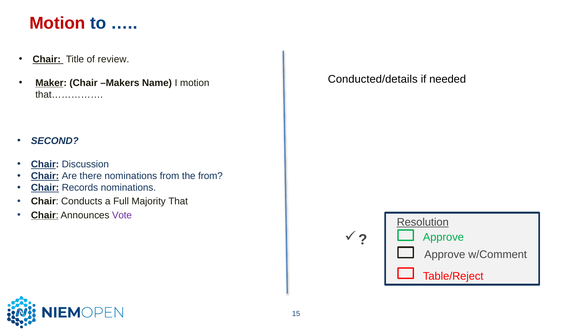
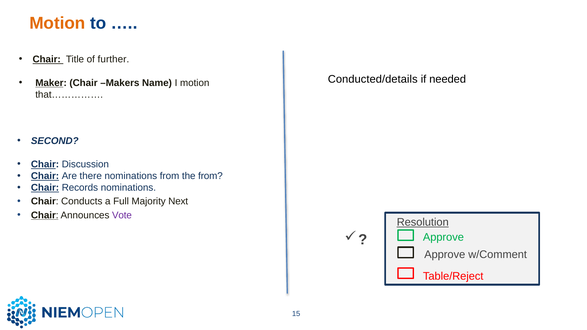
Motion at (57, 23) colour: red -> orange
review: review -> further
That: That -> Next
